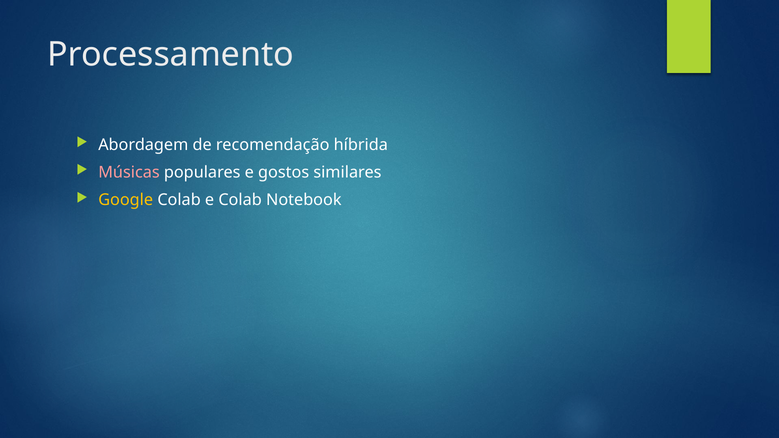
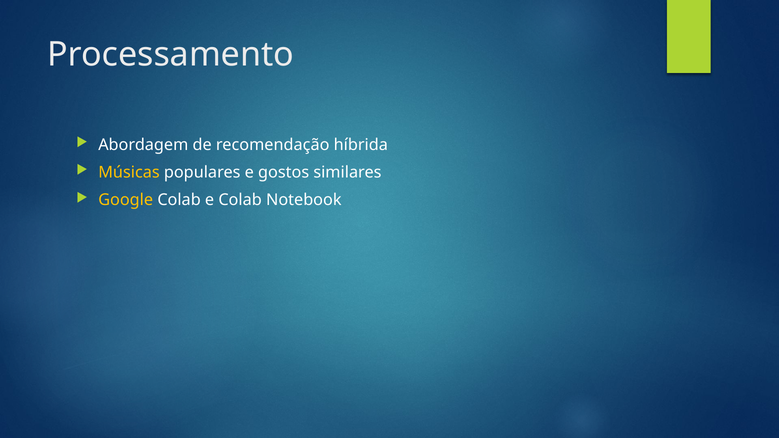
Músicas colour: pink -> yellow
